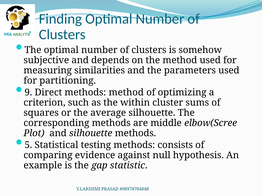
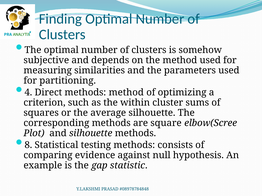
9: 9 -> 4
middle: middle -> square
5: 5 -> 8
